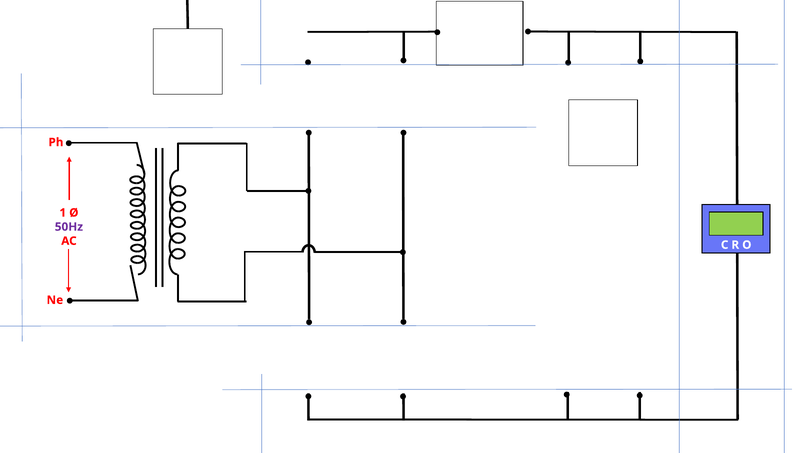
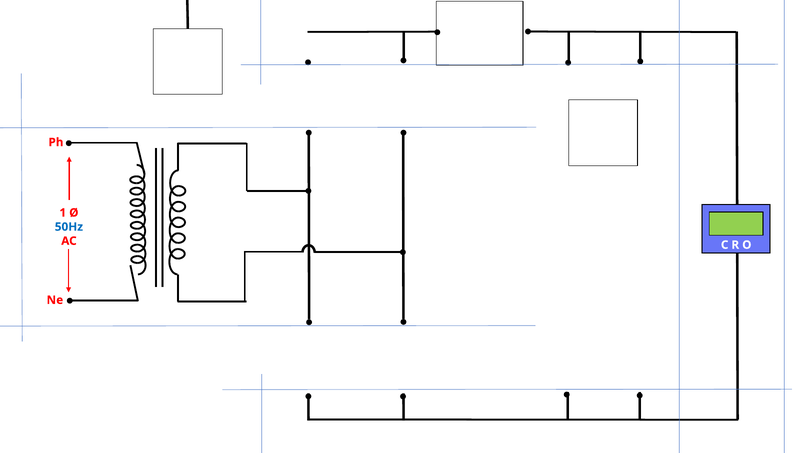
50Hz colour: purple -> blue
